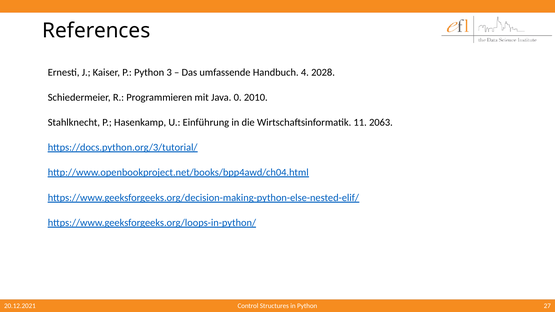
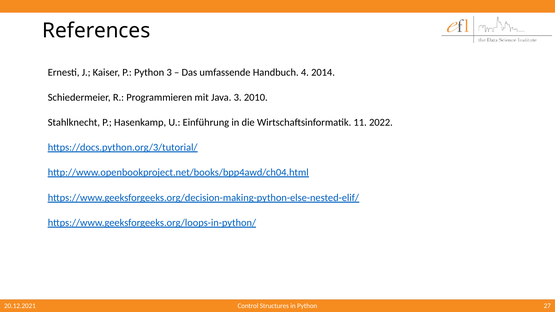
2028: 2028 -> 2014
Java 0: 0 -> 3
2063: 2063 -> 2022
